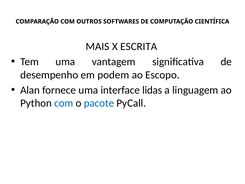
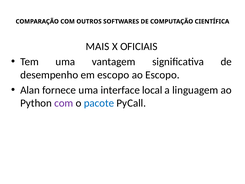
ESCRITA: ESCRITA -> OFICIAIS
em podem: podem -> escopo
lidas: lidas -> local
com at (64, 103) colour: blue -> purple
